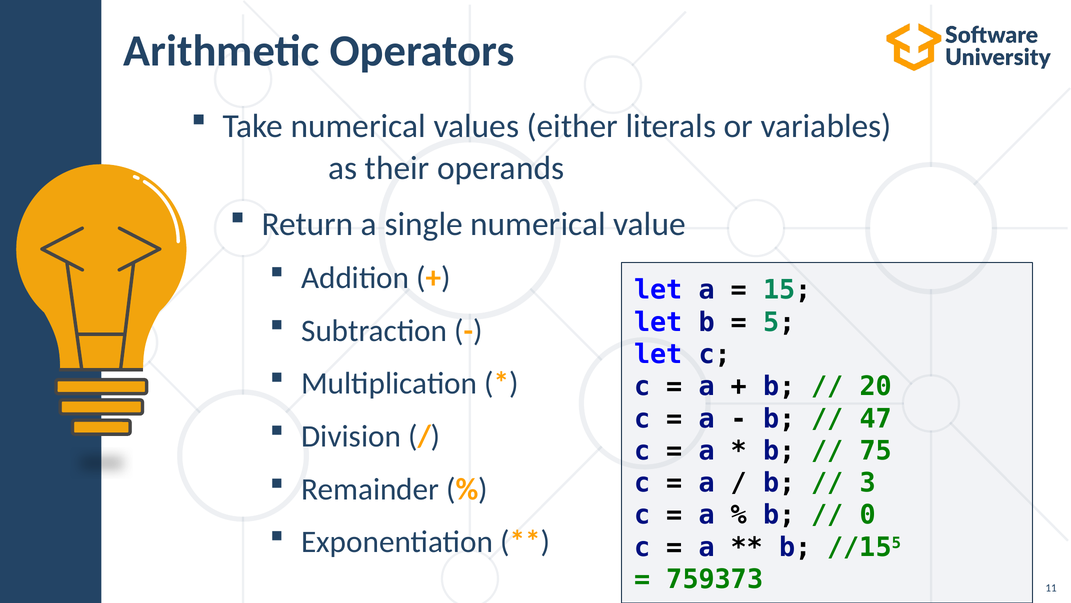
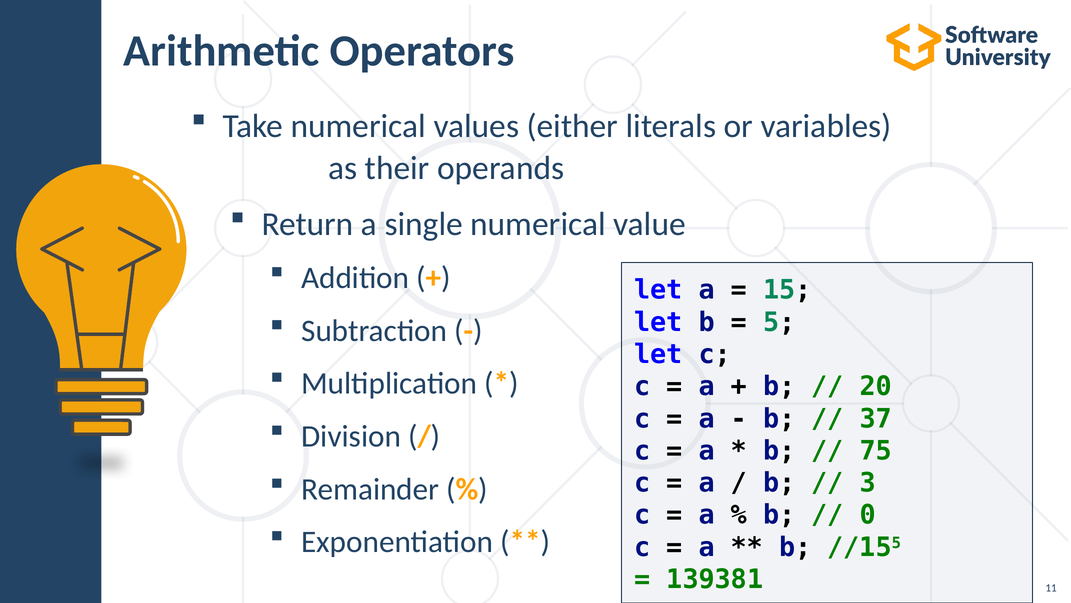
47: 47 -> 37
759373: 759373 -> 139381
